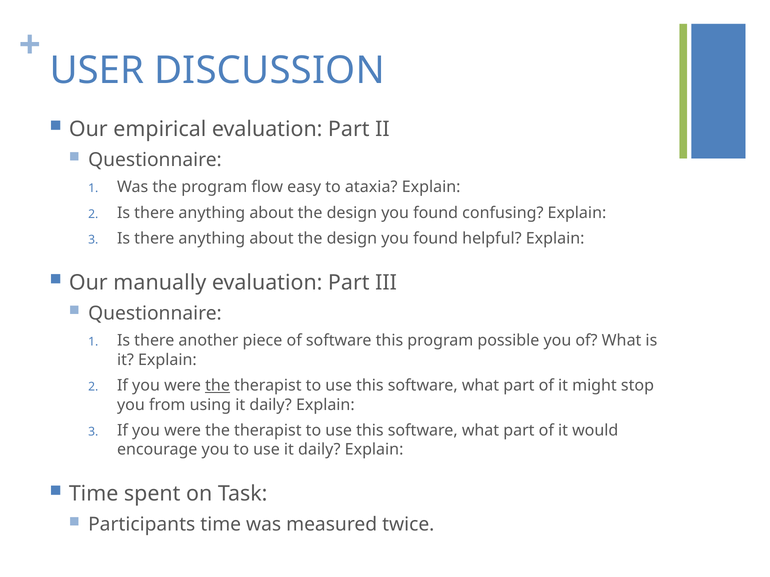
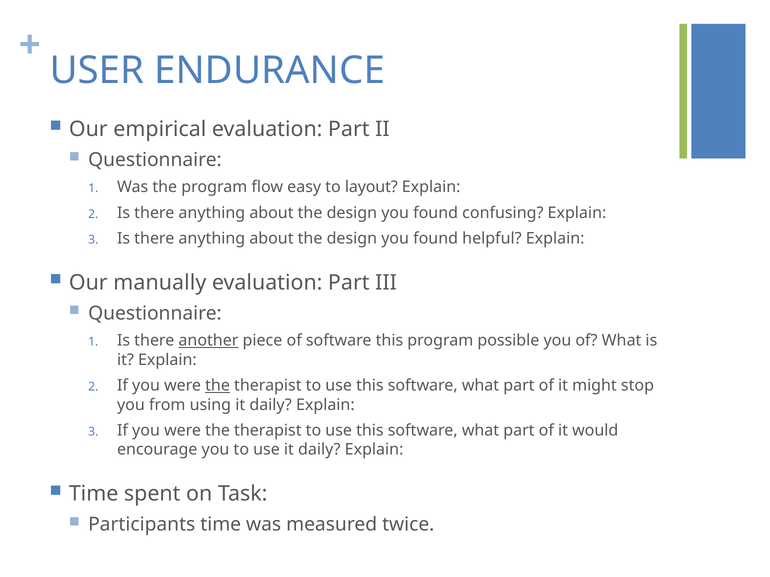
DISCUSSION: DISCUSSION -> ENDURANCE
ataxia: ataxia -> layout
another underline: none -> present
